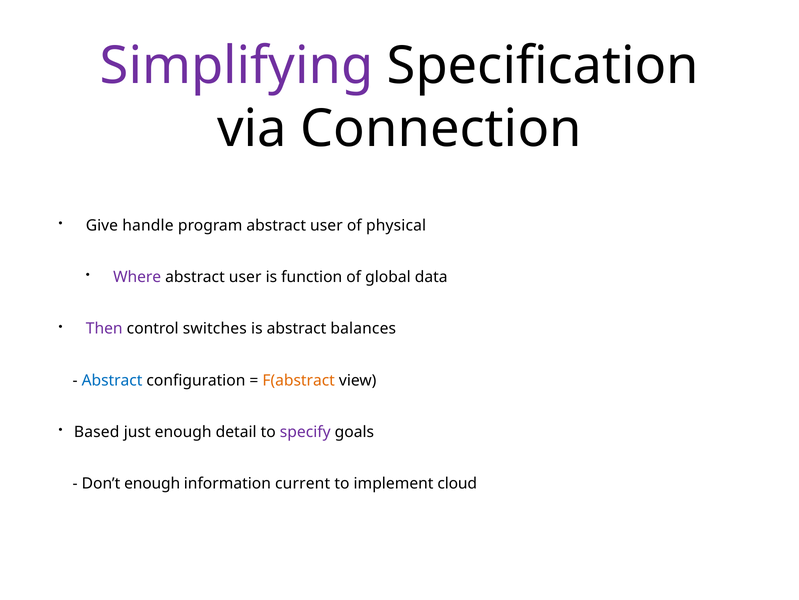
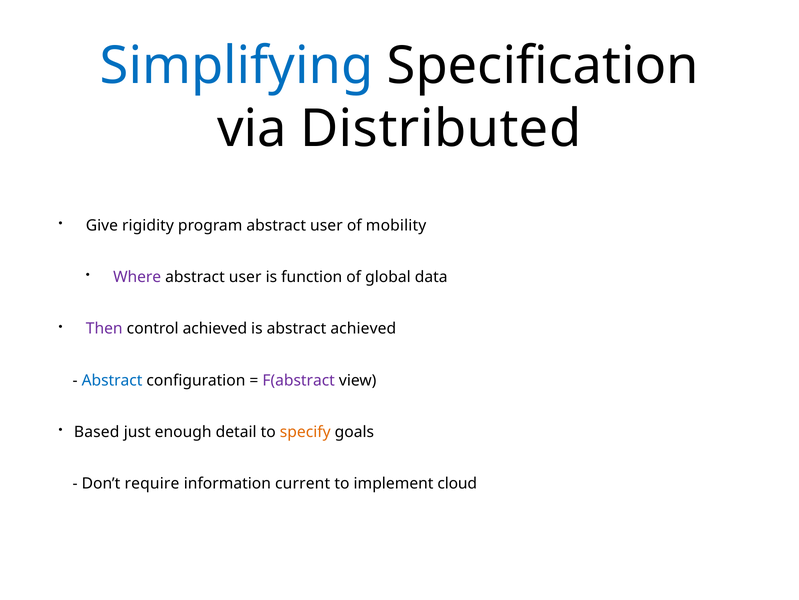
Simplifying colour: purple -> blue
Connection: Connection -> Distributed
handle: handle -> rigidity
physical: physical -> mobility
control switches: switches -> achieved
abstract balances: balances -> achieved
F(abstract colour: orange -> purple
specify colour: purple -> orange
Don’t enough: enough -> require
